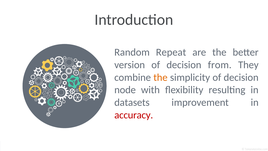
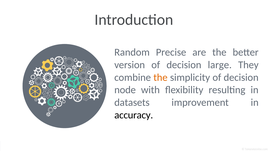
Repeat: Repeat -> Precise
from: from -> large
accuracy colour: red -> black
